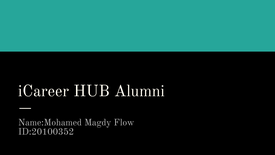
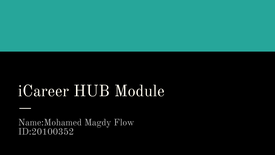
Alumni: Alumni -> Module
